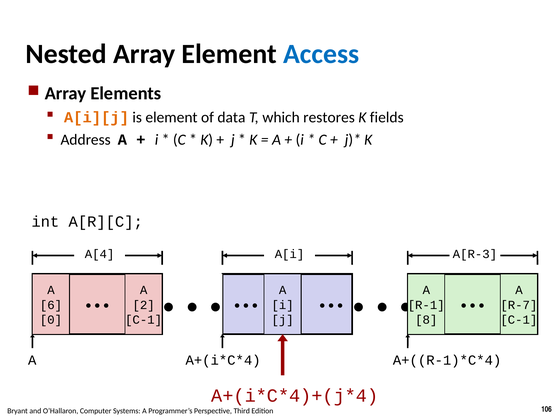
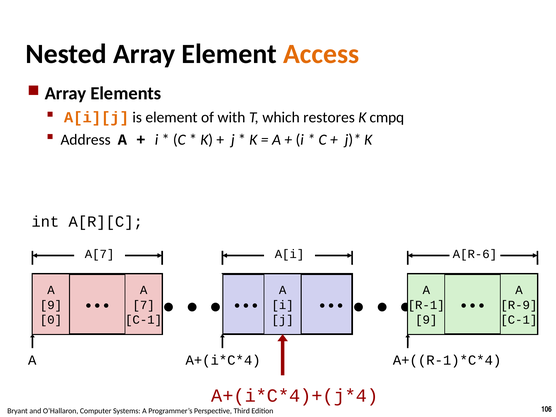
Access colour: blue -> orange
data: data -> with
fields: fields -> cmpq
A[4: A[4 -> A[7
A[R-3: A[R-3 -> A[R-6
6 at (51, 305): 6 -> 9
2: 2 -> 7
R-7: R-7 -> R-9
8 at (426, 320): 8 -> 9
